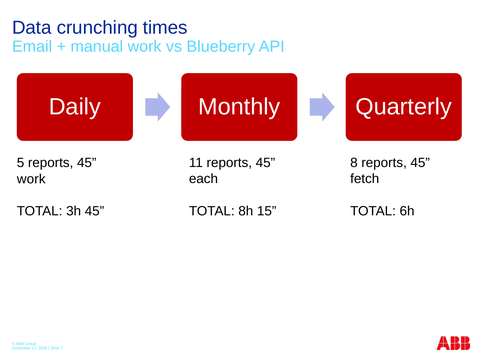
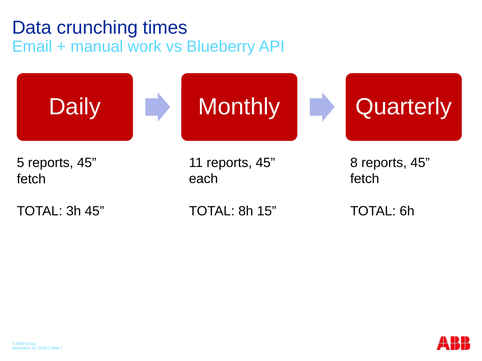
work at (31, 179): work -> fetch
